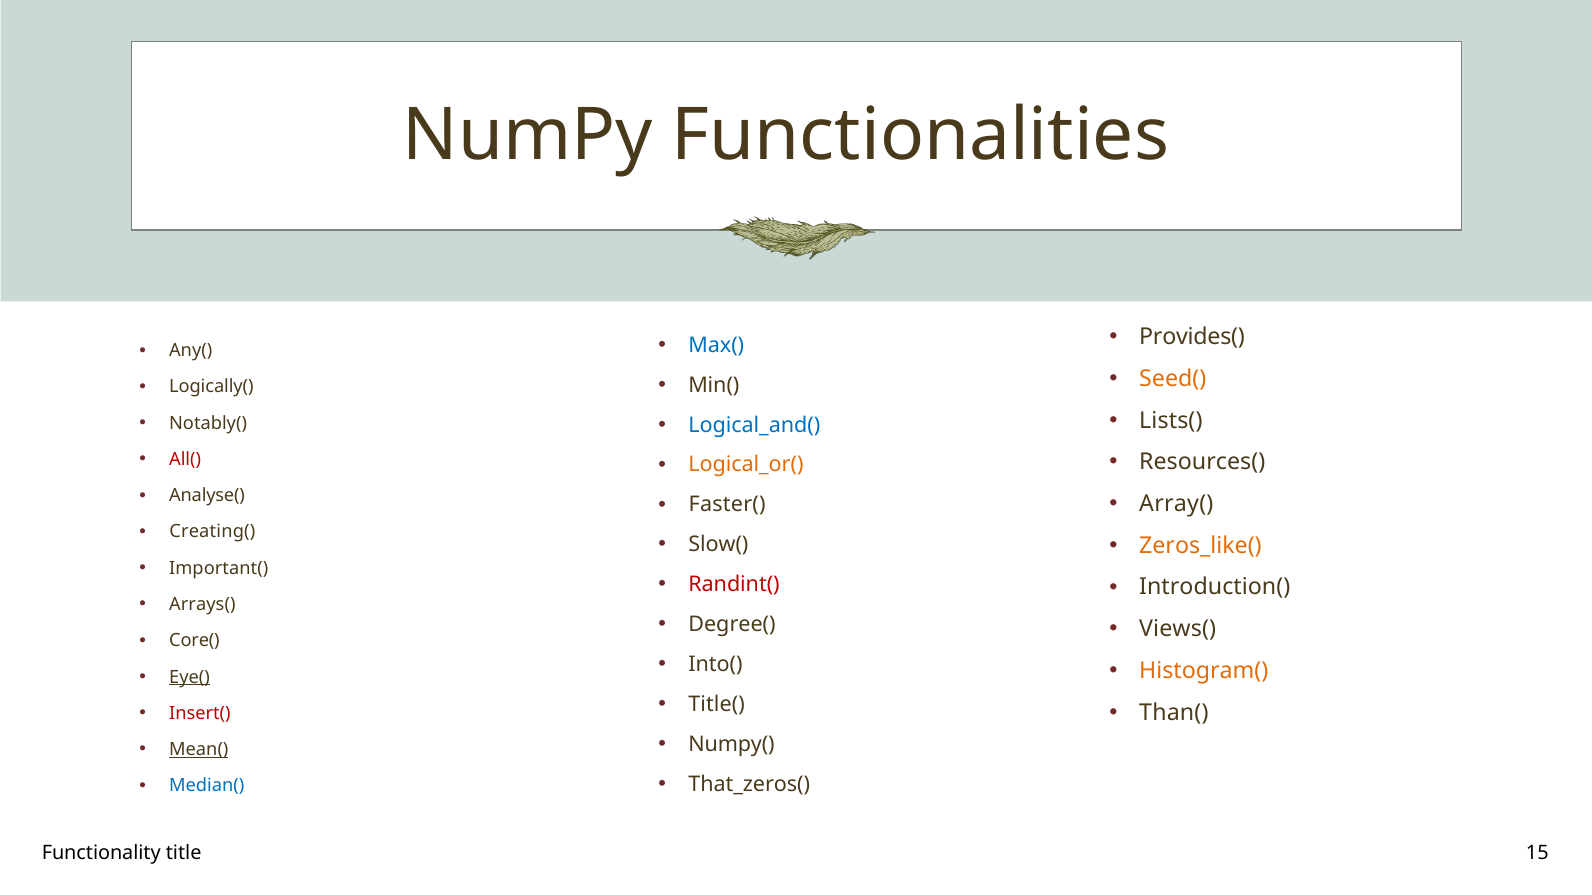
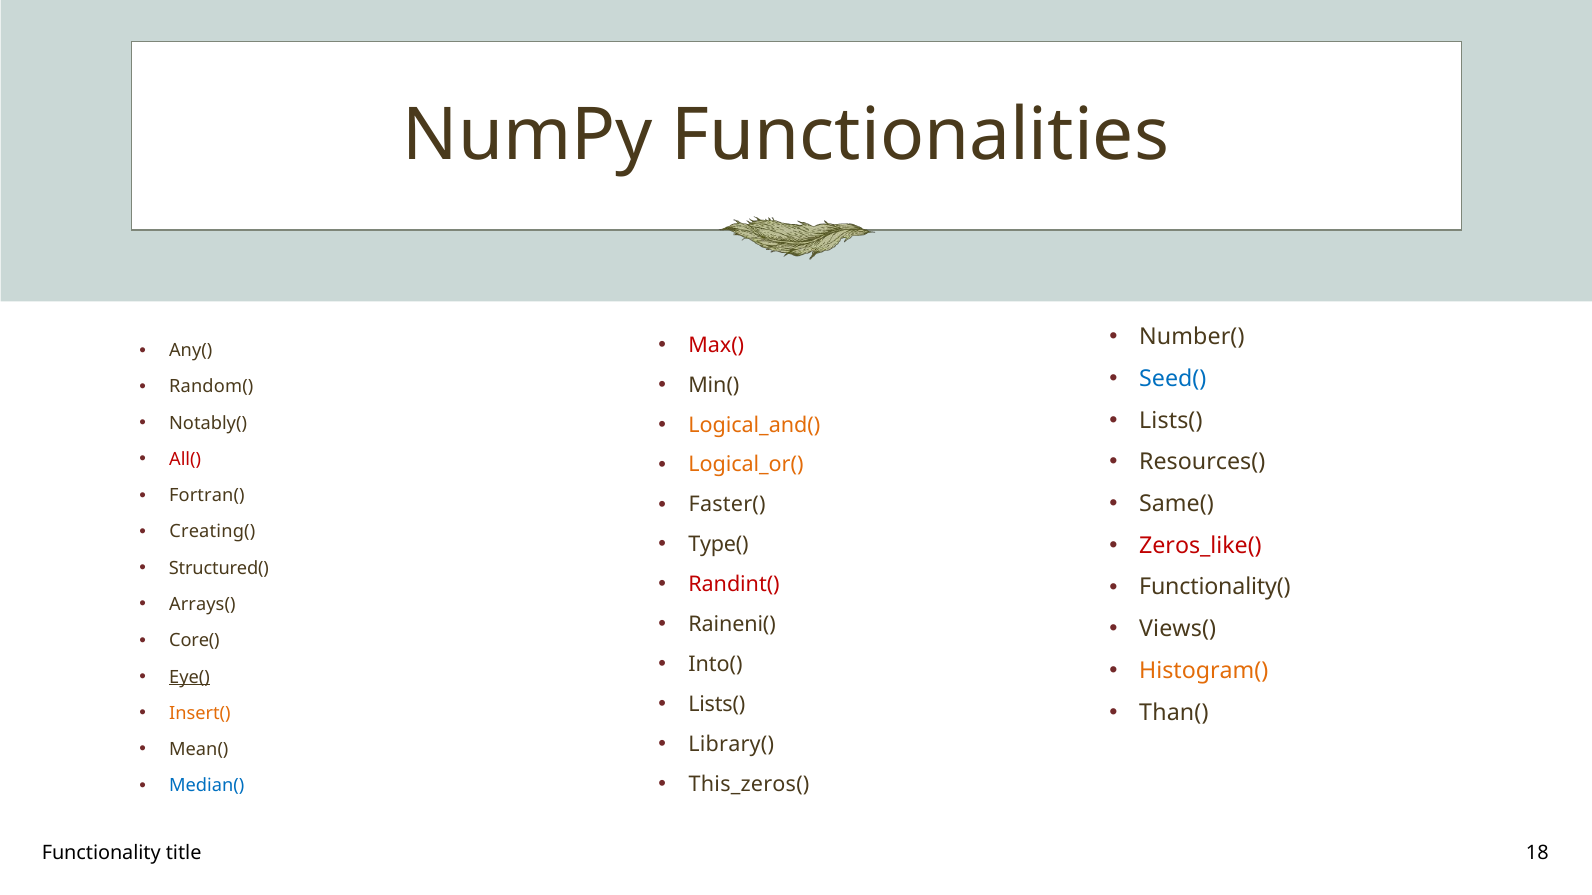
Provides(: Provides( -> Number(
Max( colour: blue -> red
Seed( colour: orange -> blue
Logically(: Logically( -> Random(
Logical_and( colour: blue -> orange
Analyse(: Analyse( -> Fortran(
Array(: Array( -> Same(
Slow(: Slow( -> Type(
Zeros_like( colour: orange -> red
Important(: Important( -> Structured(
Introduction(: Introduction( -> Functionality(
Degree(: Degree( -> Raineni(
Title( at (717, 705): Title( -> Lists(
Insert( colour: red -> orange
Numpy(: Numpy( -> Library(
Mean( underline: present -> none
That_zeros(: That_zeros( -> This_zeros(
15: 15 -> 18
